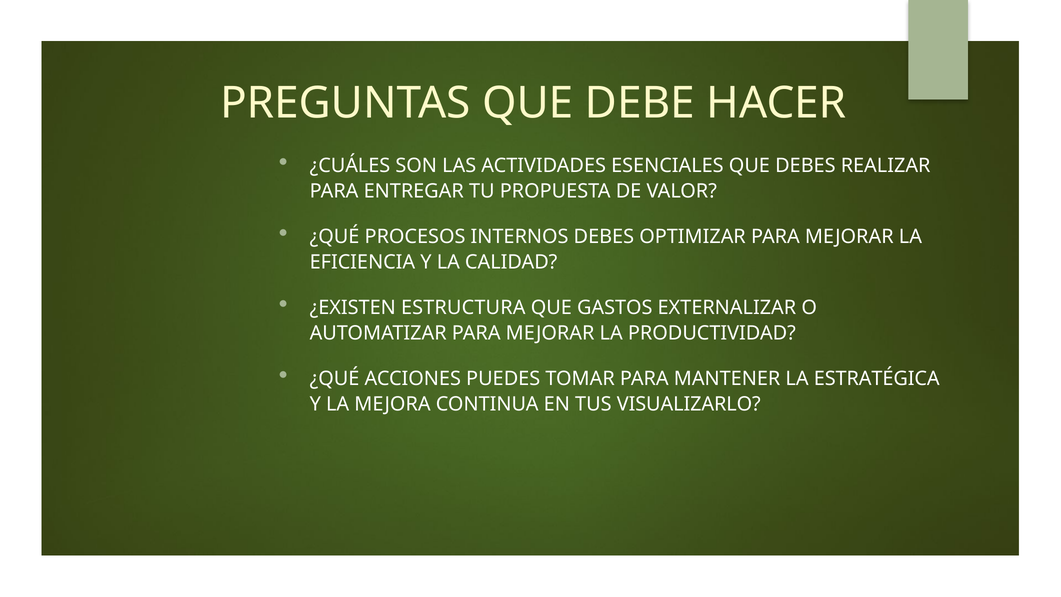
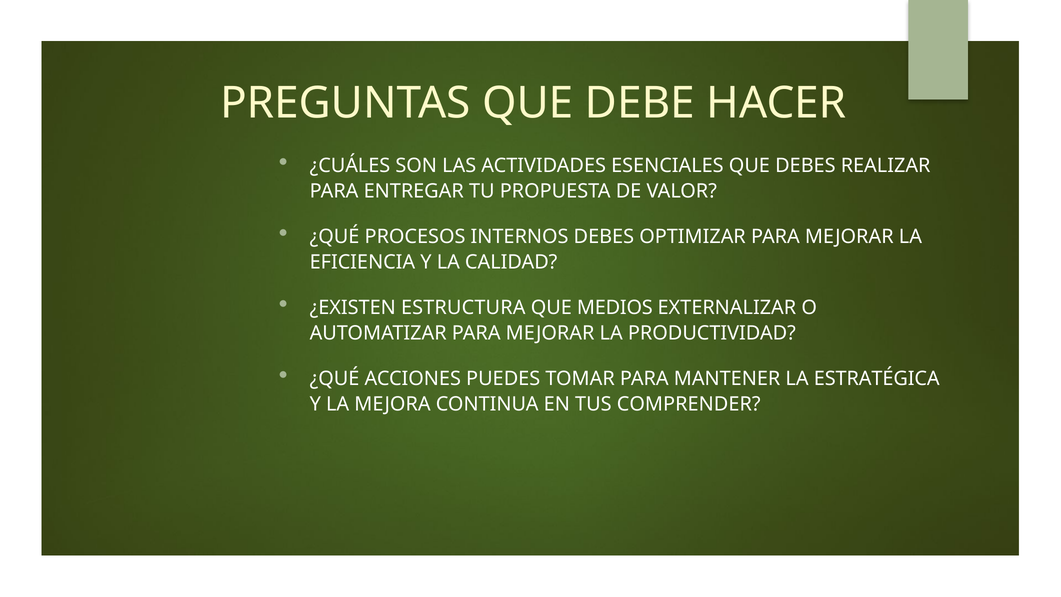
GASTOS: GASTOS -> MEDIOS
VISUALIZARLO: VISUALIZARLO -> COMPRENDER
